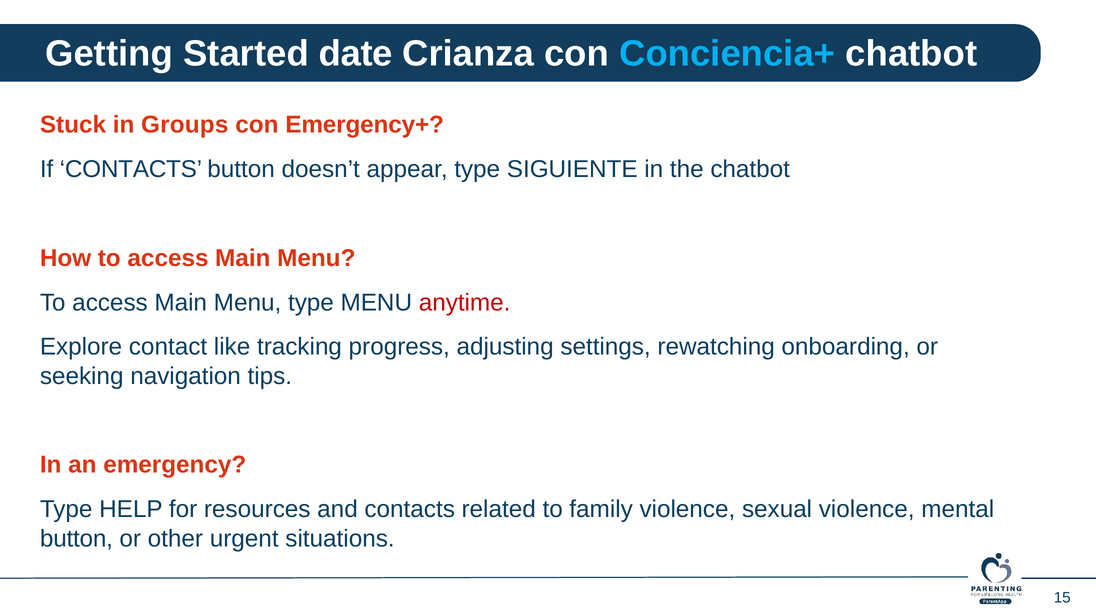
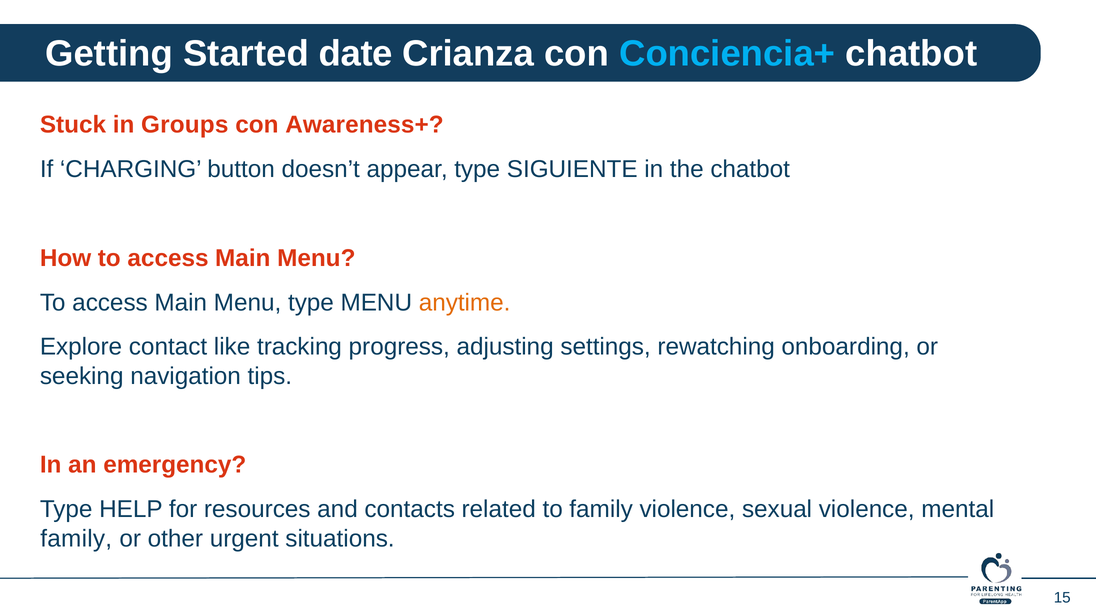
Emergency+: Emergency+ -> Awareness+
If CONTACTS: CONTACTS -> CHARGING
anytime colour: red -> orange
button at (76, 539): button -> family
